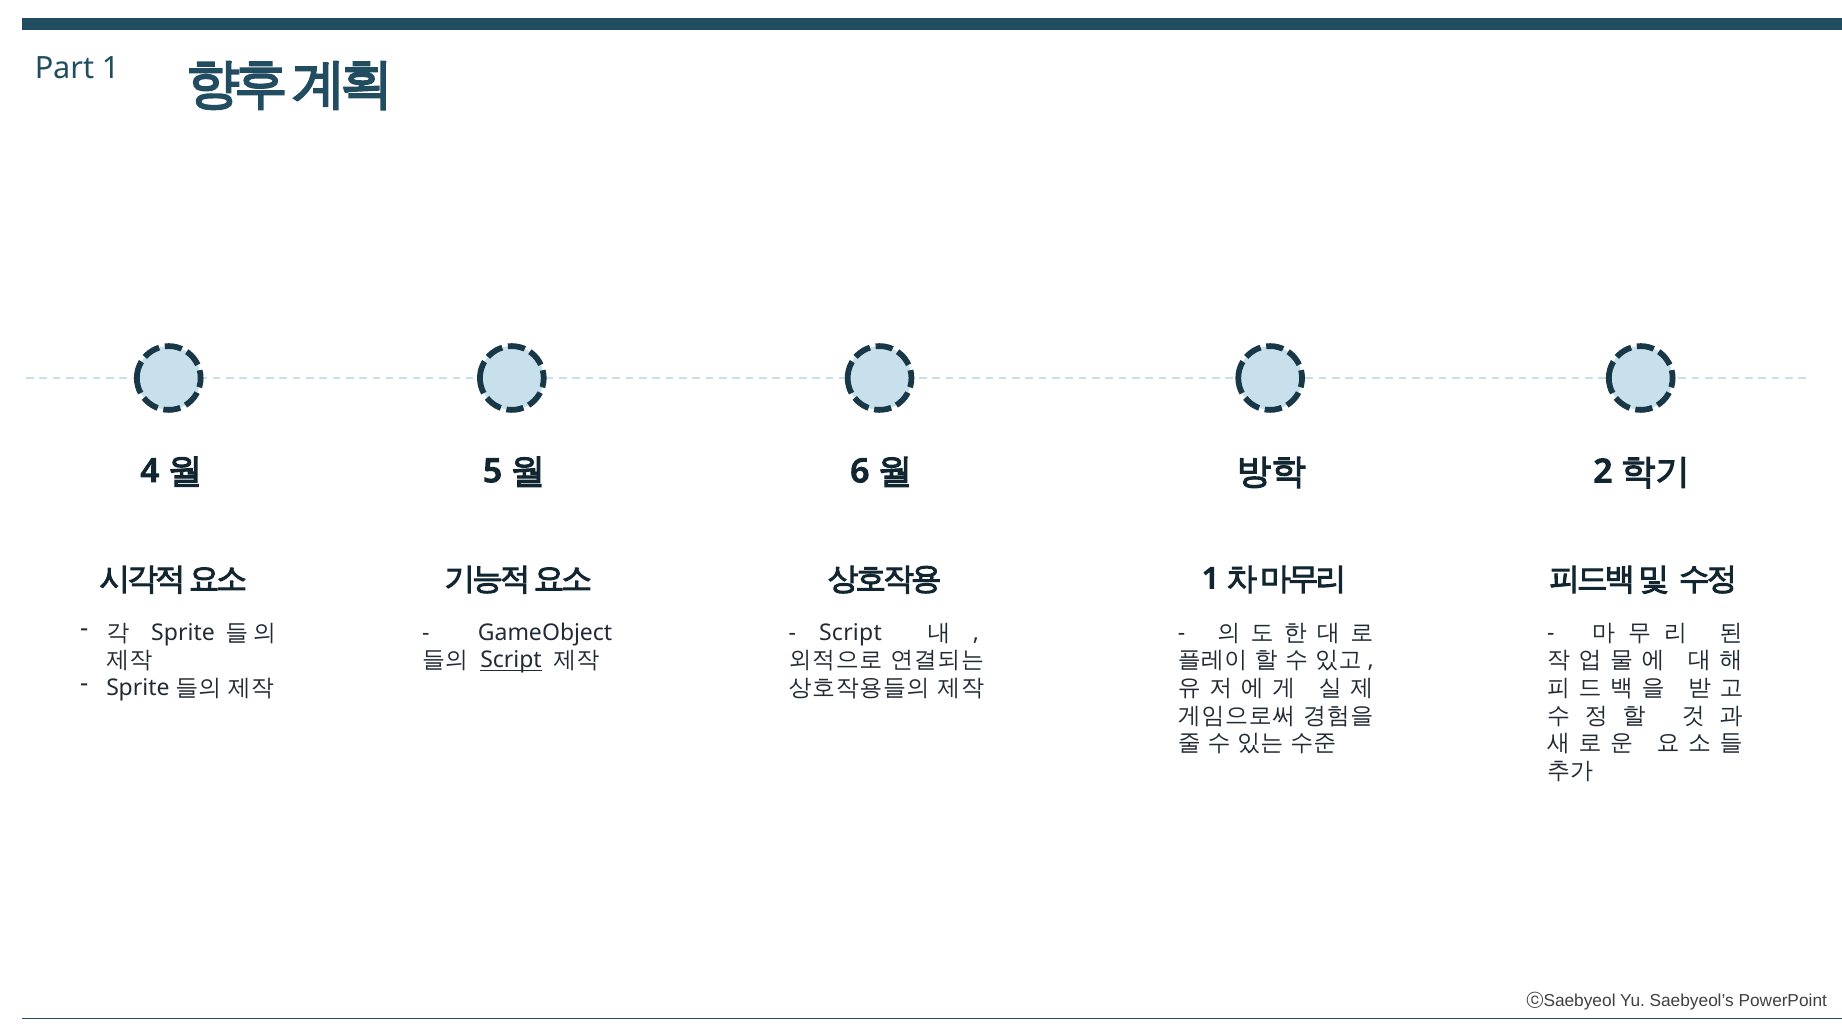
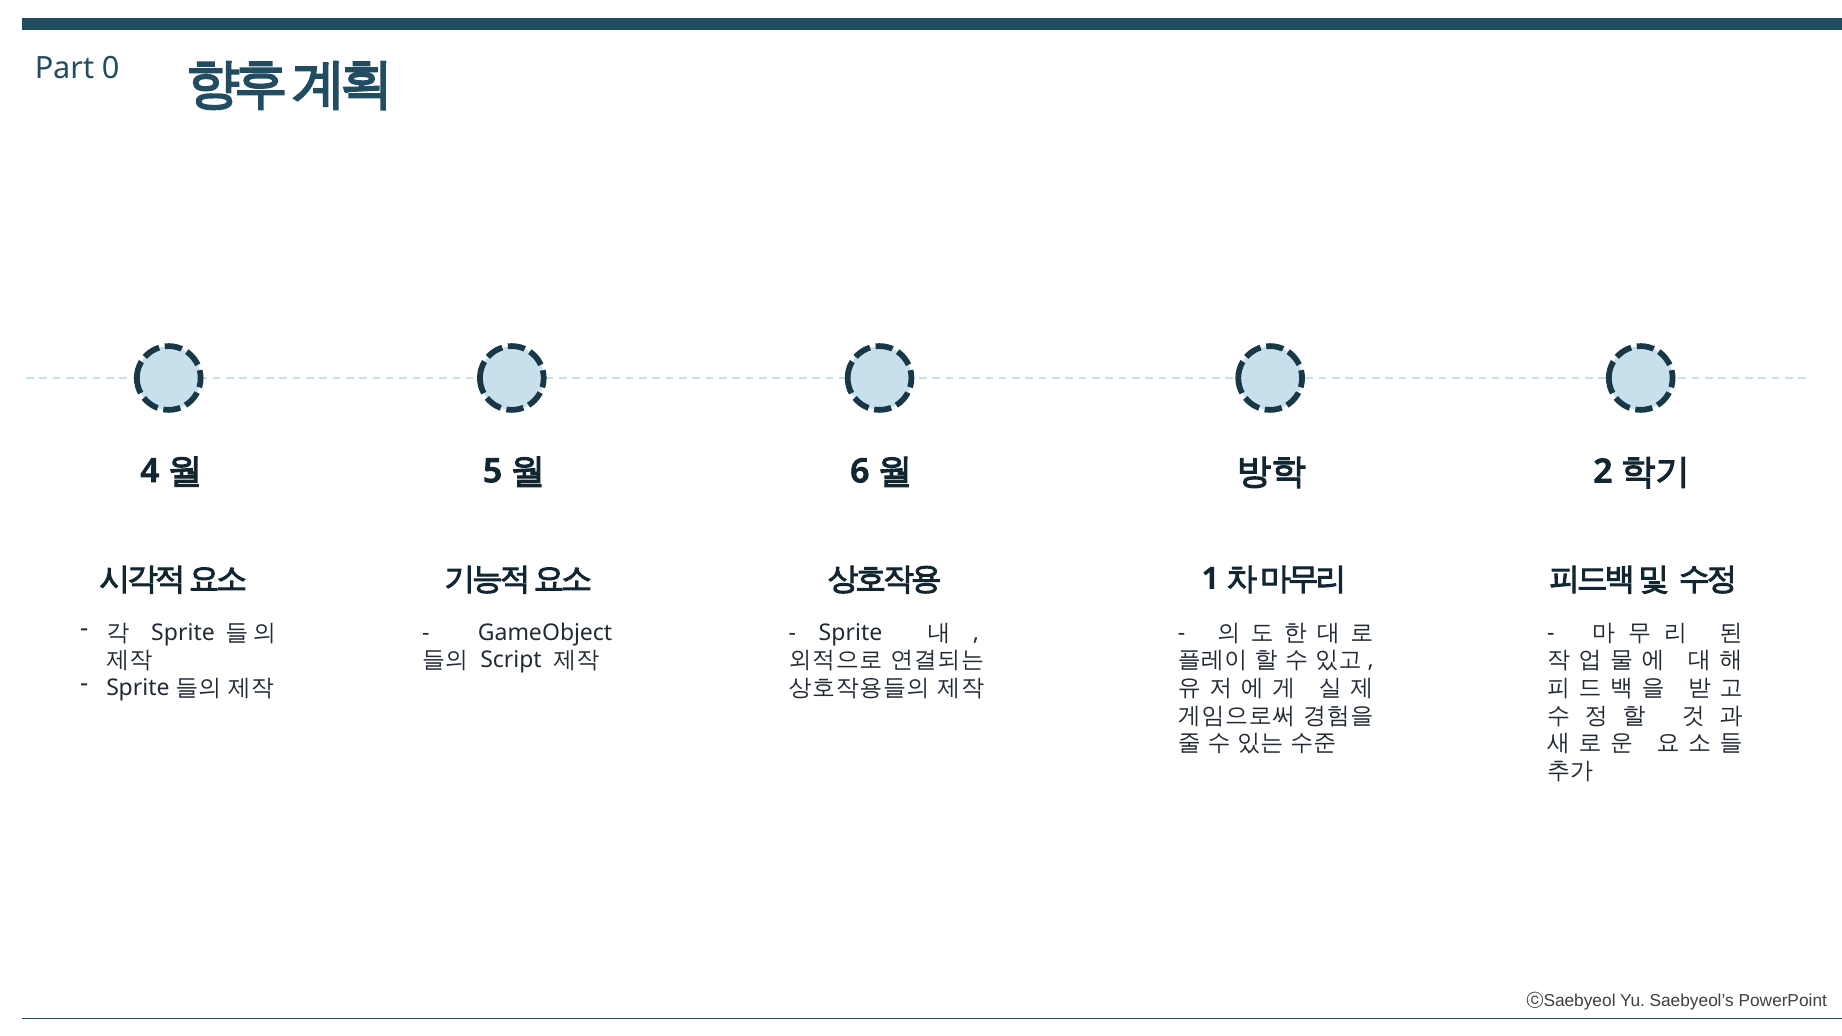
Part 1: 1 -> 0
Script at (850, 633): Script -> Sprite
Script at (511, 660) underline: present -> none
